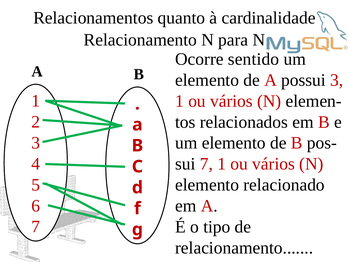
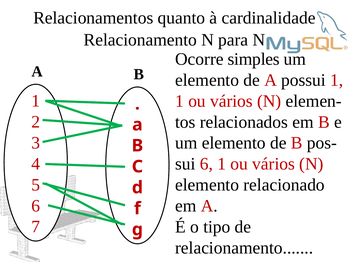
sentido: sentido -> simples
possui 3: 3 -> 1
7 at (206, 164): 7 -> 6
